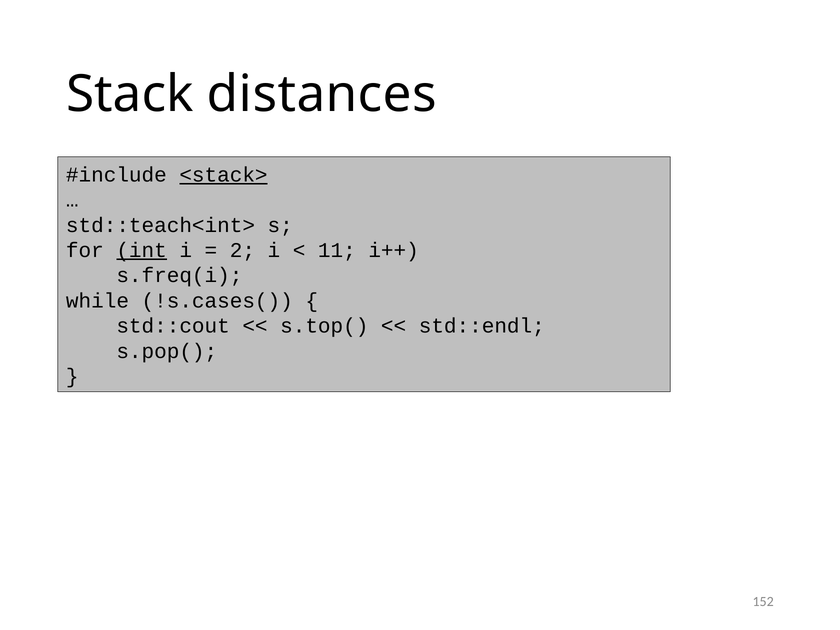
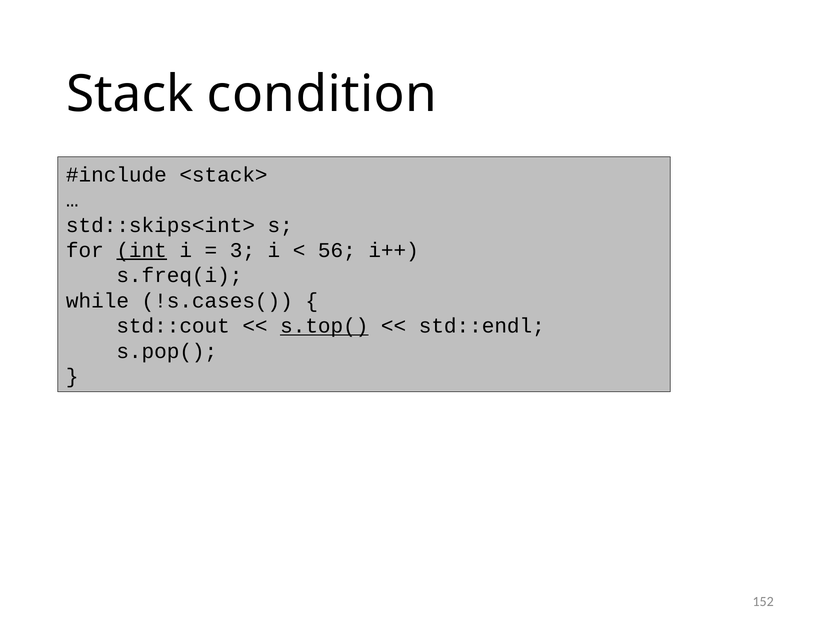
distances: distances -> condition
<stack> underline: present -> none
std::teach<int>: std::teach<int> -> std::skips<int>
2: 2 -> 3
11: 11 -> 56
s.top( underline: none -> present
